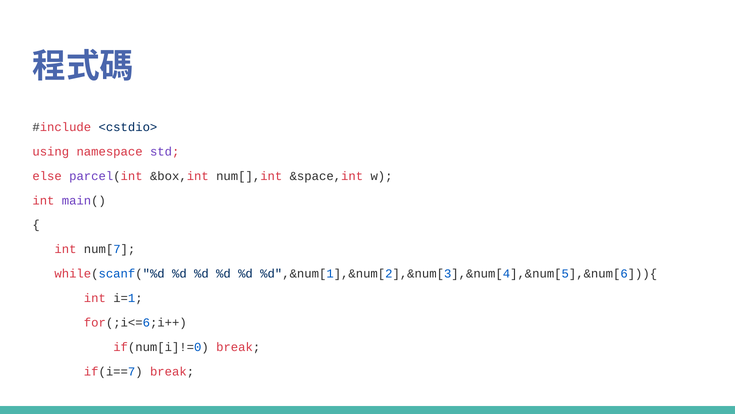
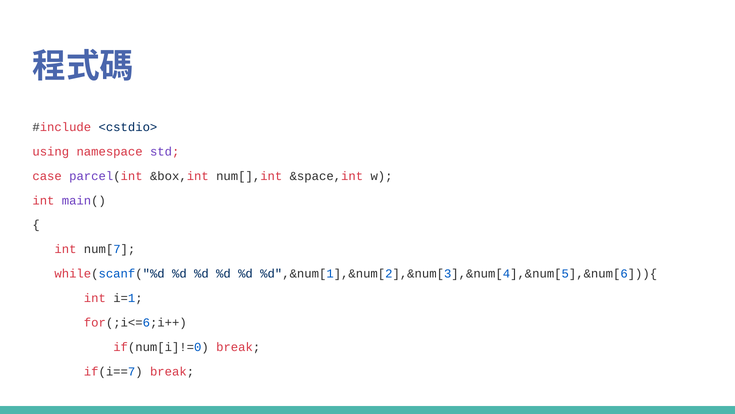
else: else -> case
